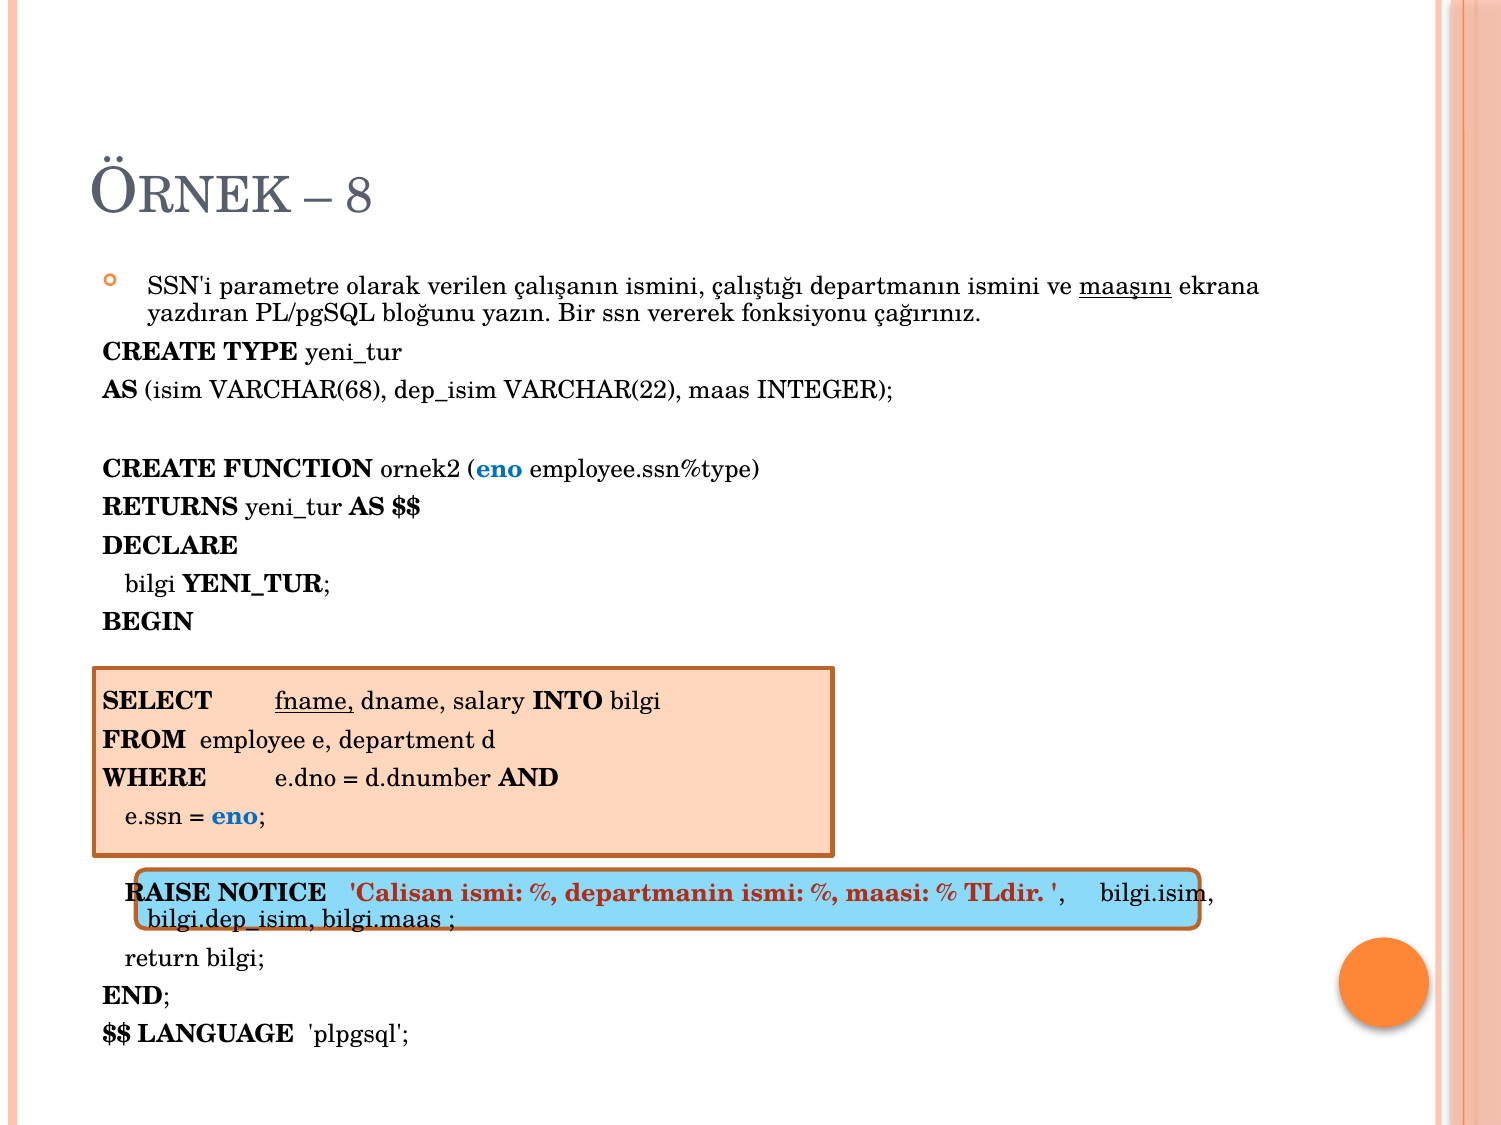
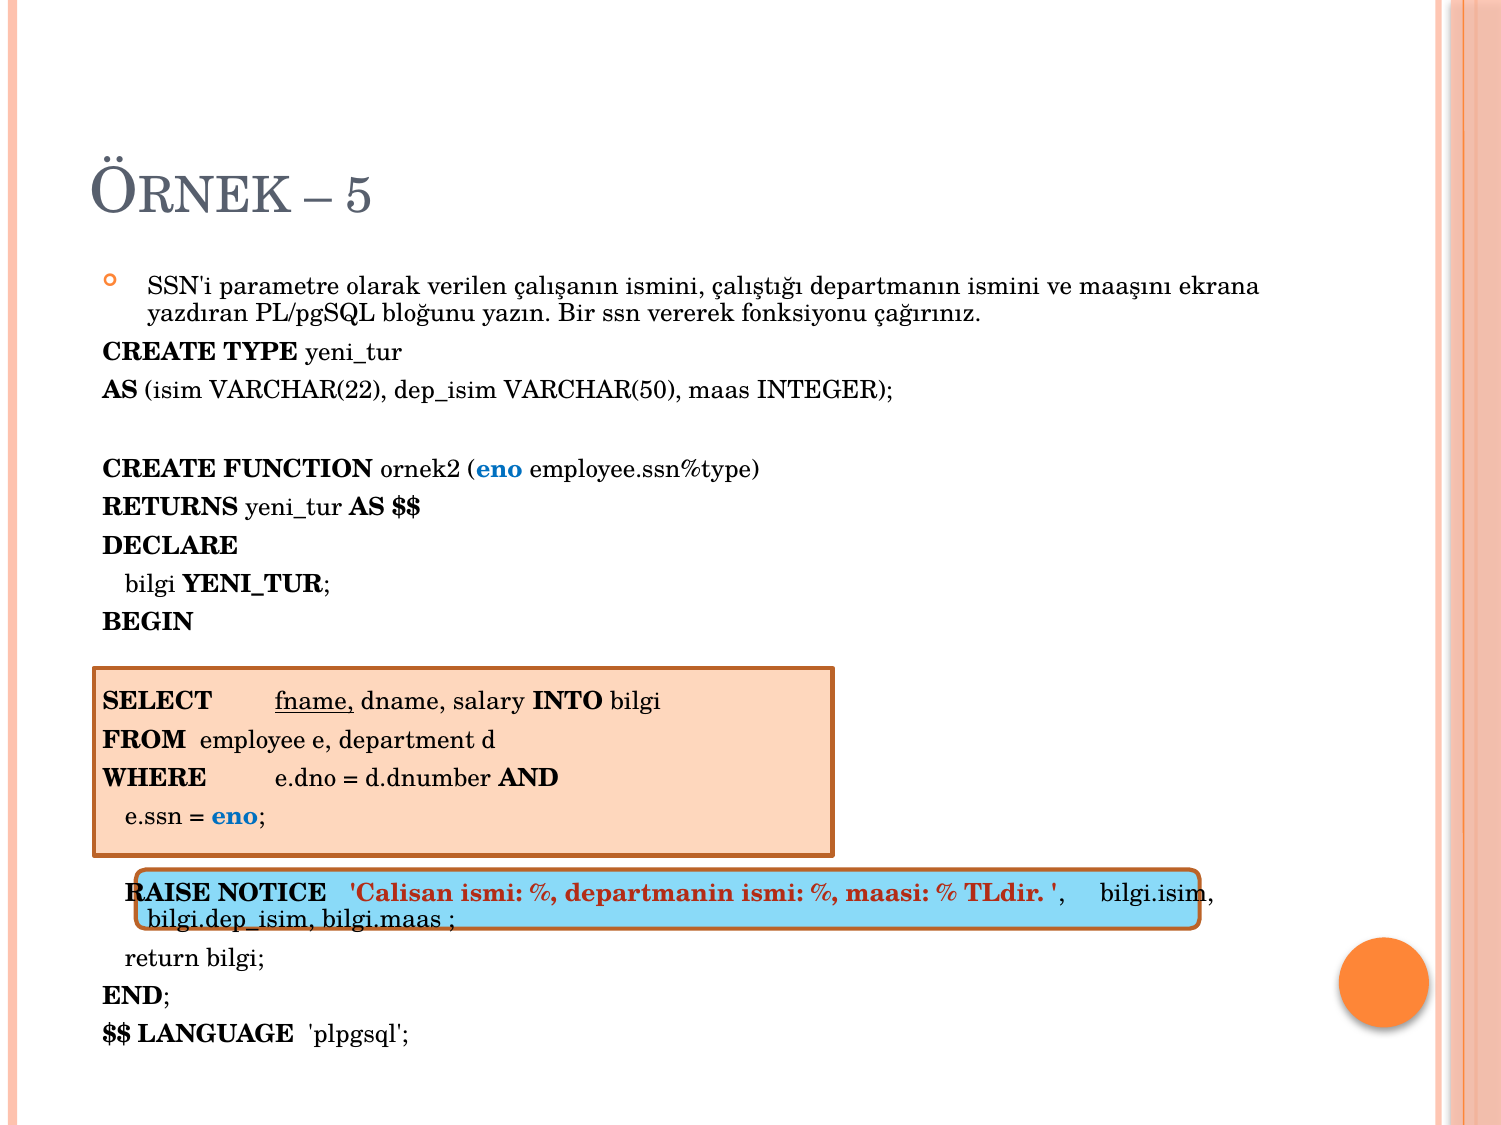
8: 8 -> 5
maaşını underline: present -> none
VARCHAR(68: VARCHAR(68 -> VARCHAR(22
VARCHAR(22: VARCHAR(22 -> VARCHAR(50
